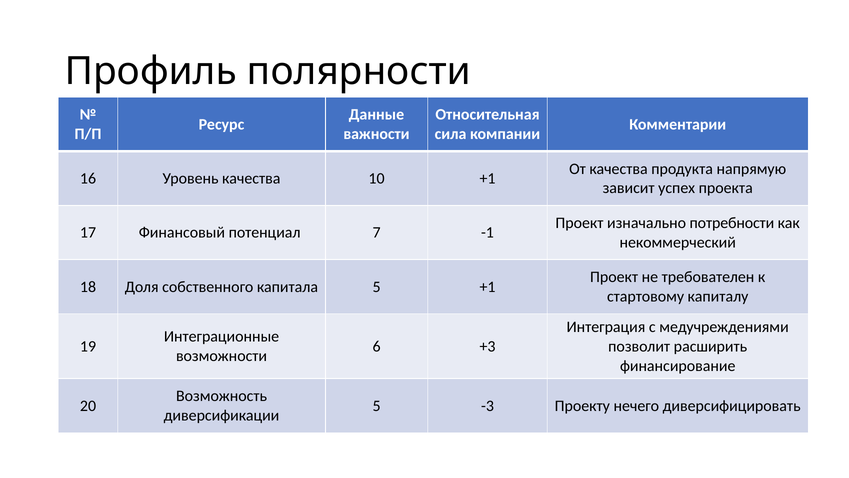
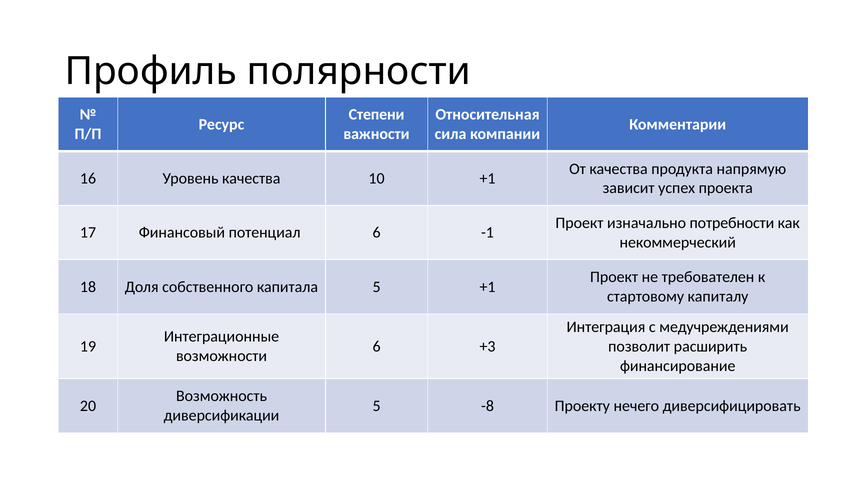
Данные: Данные -> Степени
потенциал 7: 7 -> 6
-3: -3 -> -8
